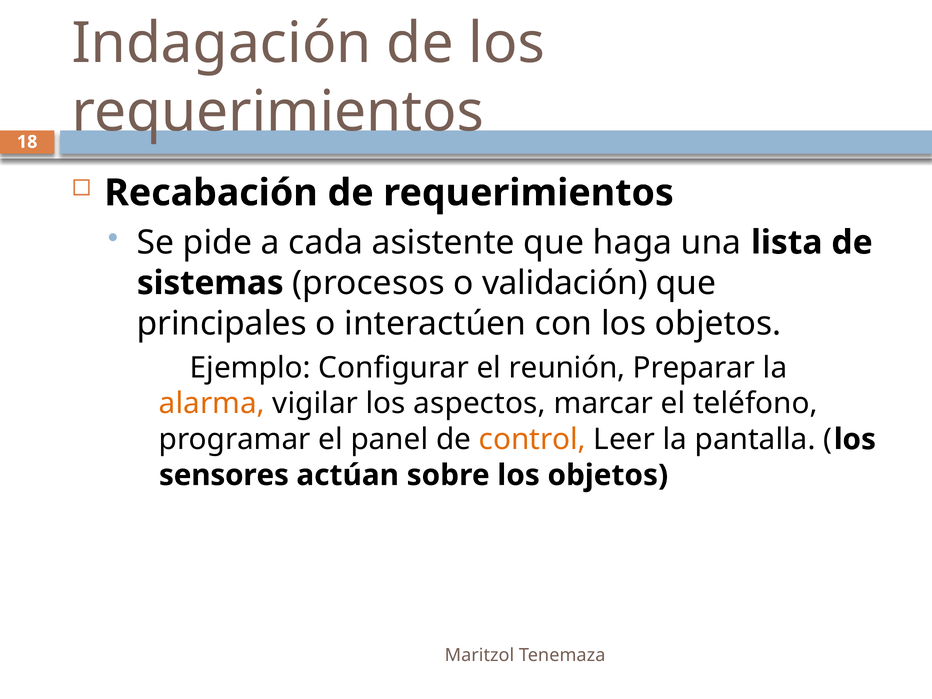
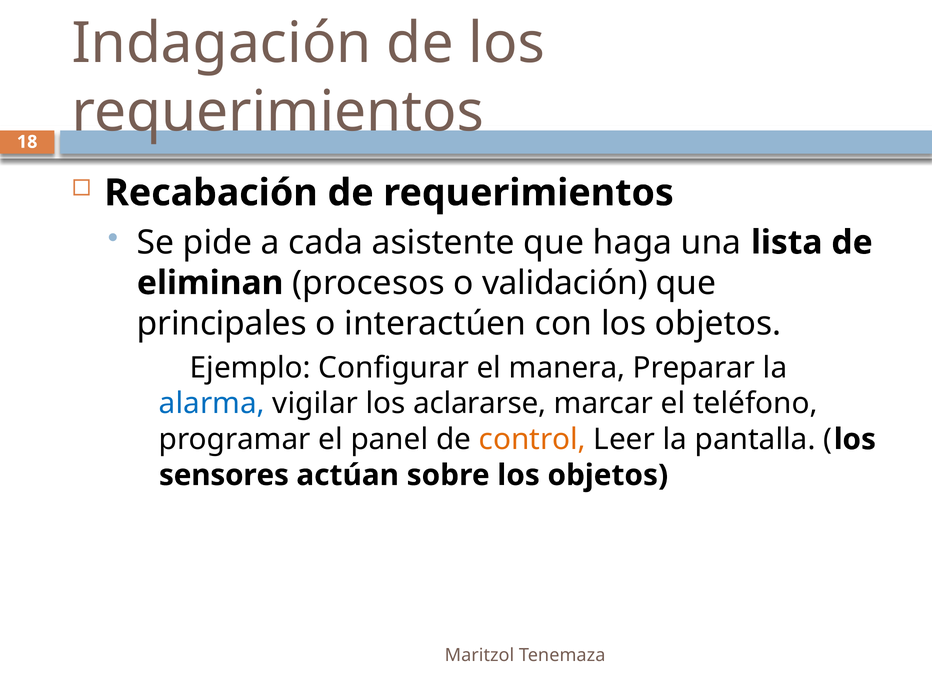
sistemas: sistemas -> eliminan
reunión: reunión -> manera
alarma colour: orange -> blue
aspectos: aspectos -> aclararse
